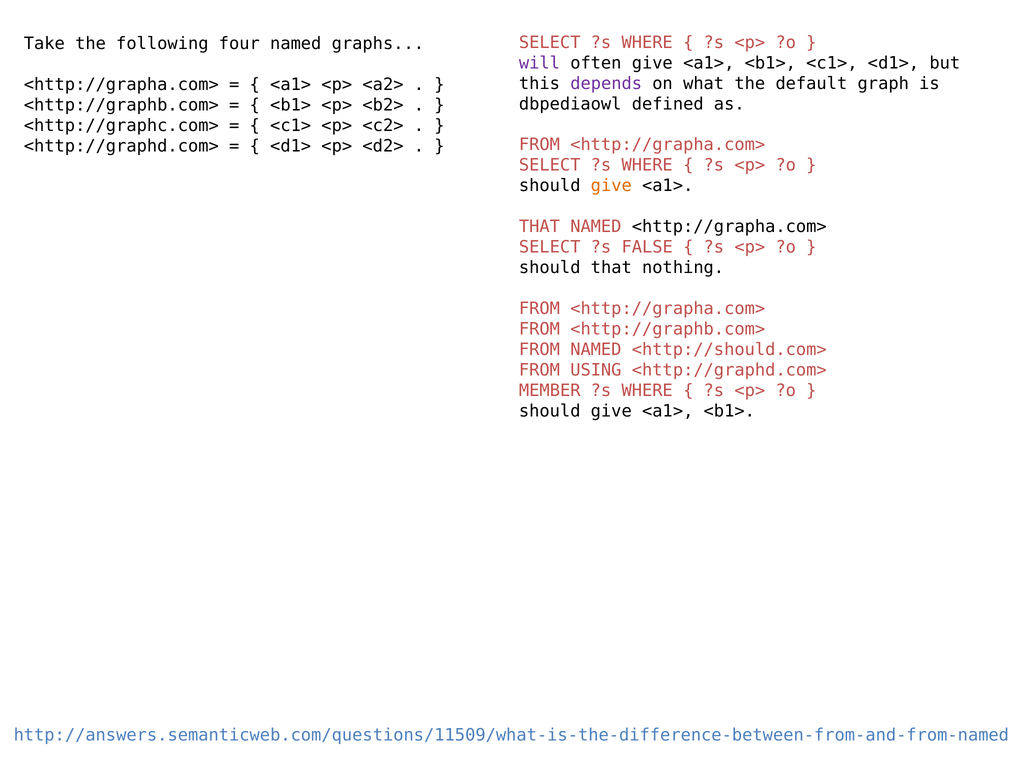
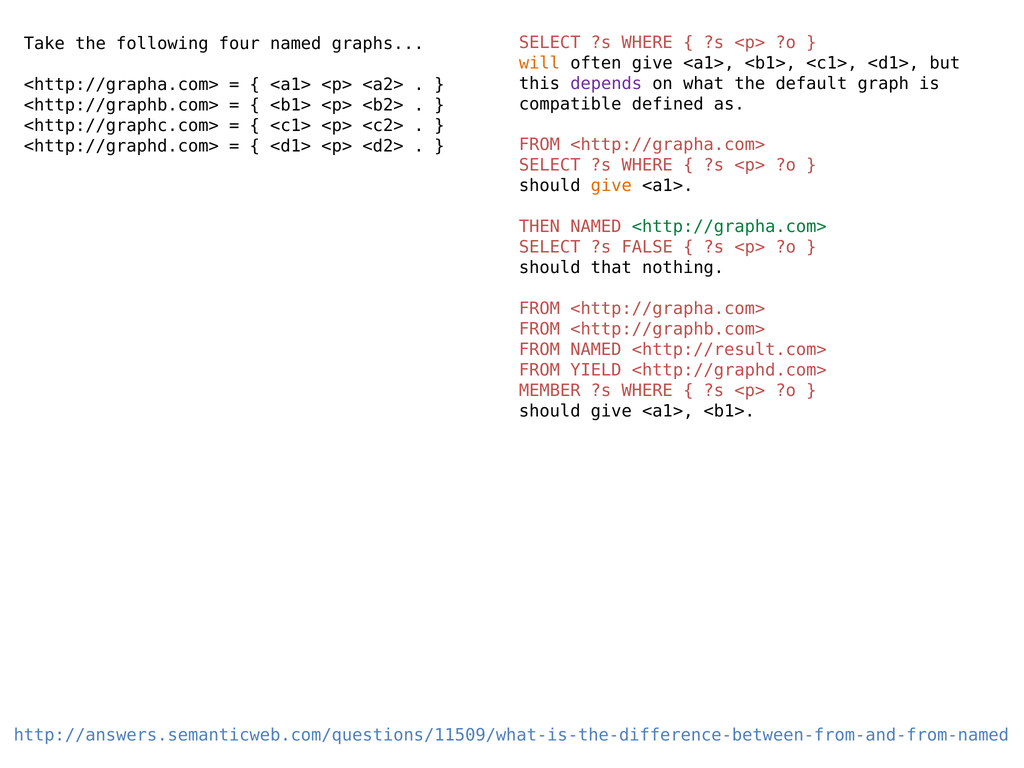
will colour: purple -> orange
dbpediaowl: dbpediaowl -> compatible
THAT at (539, 227): THAT -> THEN
<http://grapha.com> at (729, 227) colour: black -> green
<http://should.com>: <http://should.com> -> <http://result.com>
USING: USING -> YIELD
